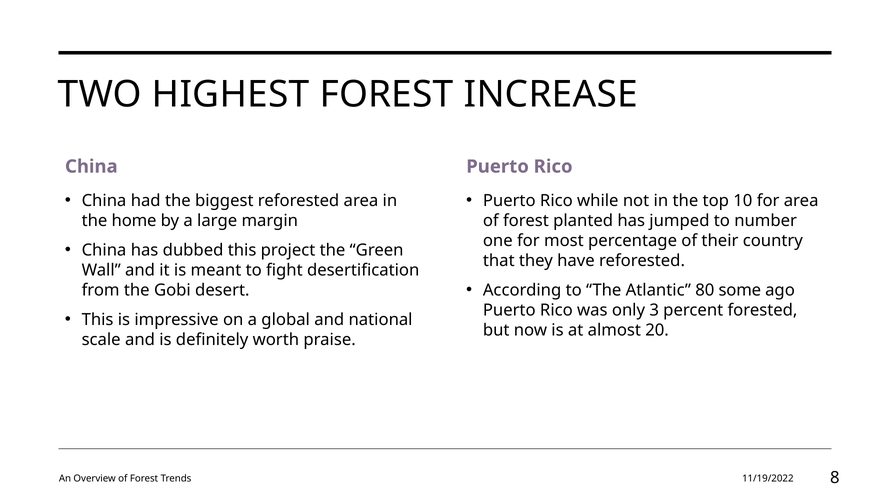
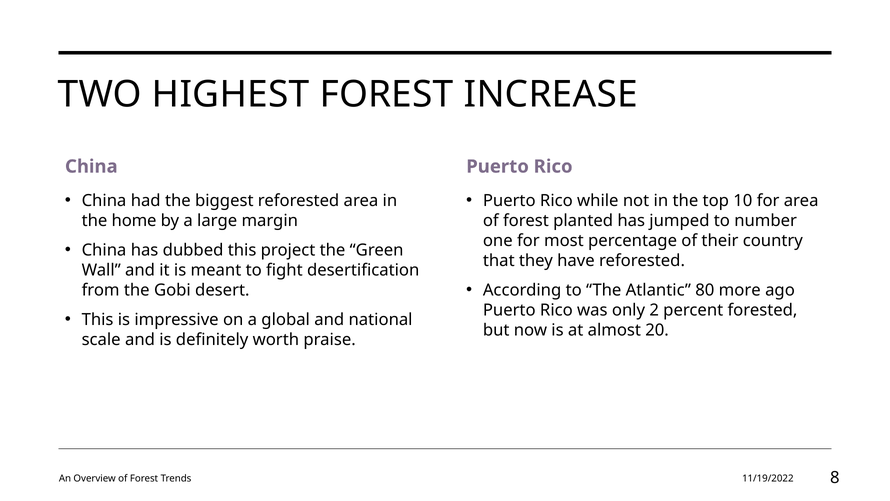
some: some -> more
3: 3 -> 2
